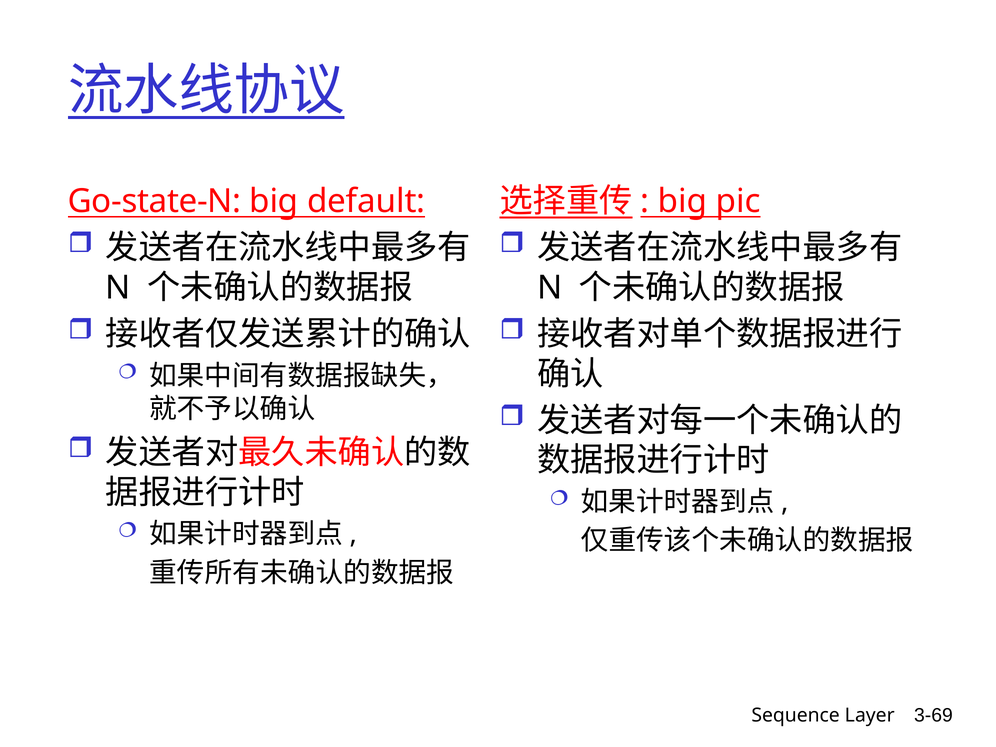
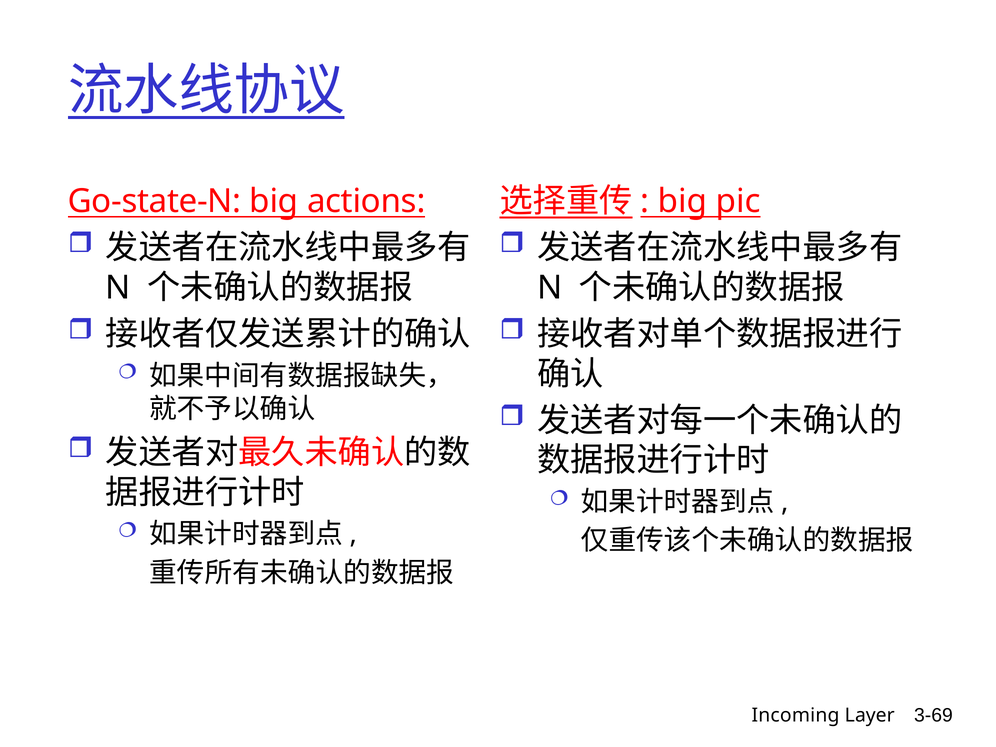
default: default -> actions
Sequence: Sequence -> Incoming
